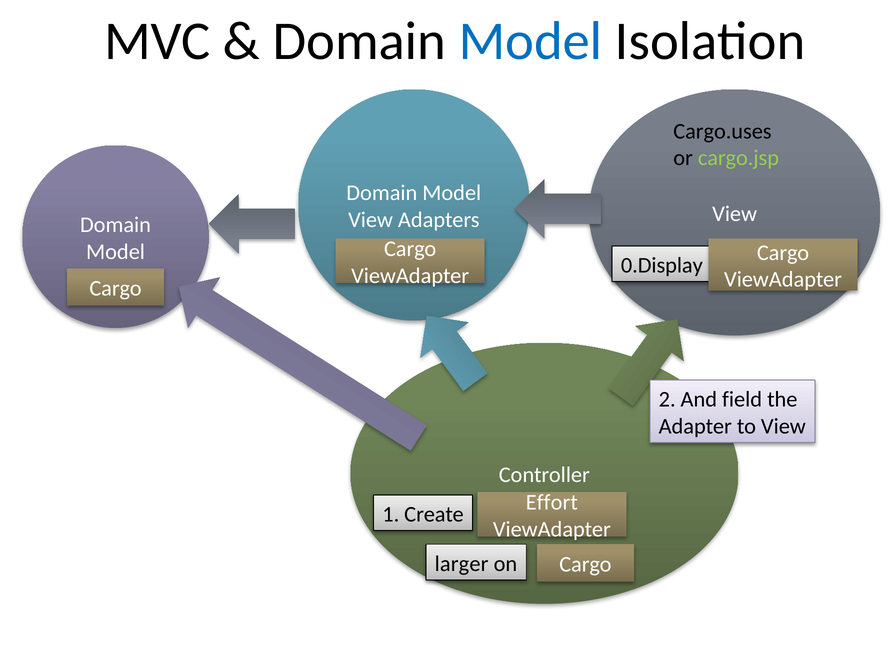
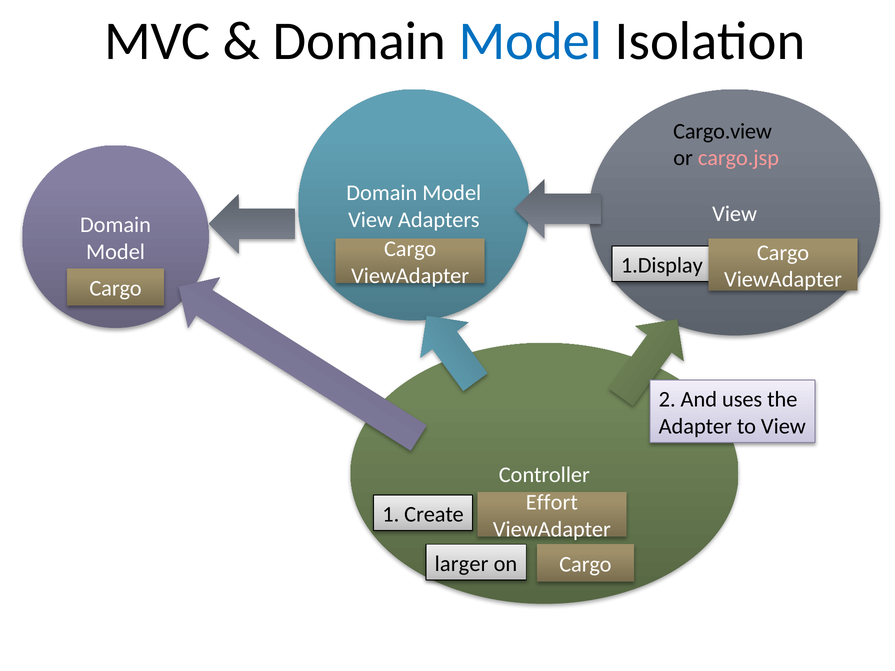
Cargo.uses: Cargo.uses -> Cargo.view
cargo.jsp colour: light green -> pink
0.Display: 0.Display -> 1.Display
field: field -> uses
